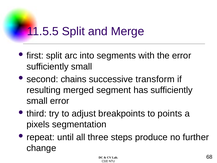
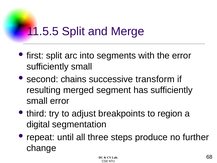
points: points -> region
pixels: pixels -> digital
